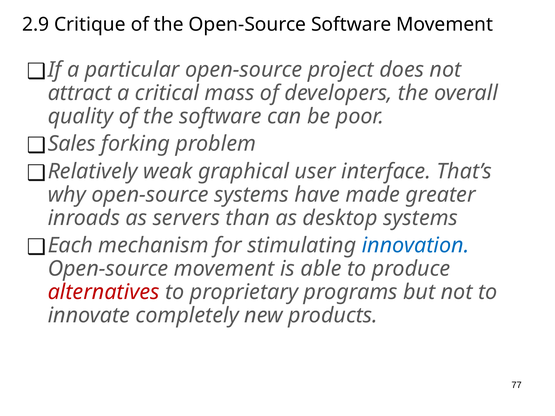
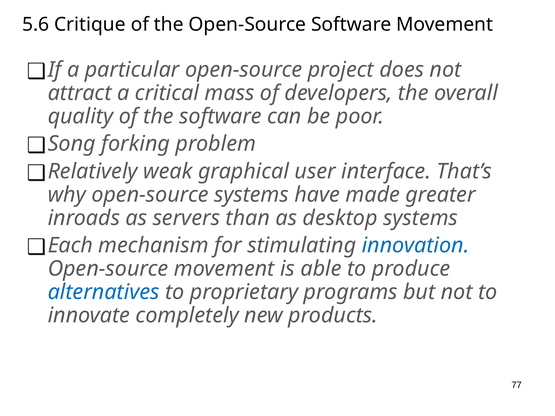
2.9: 2.9 -> 5.6
Sales: Sales -> Song
alternatives colour: red -> blue
